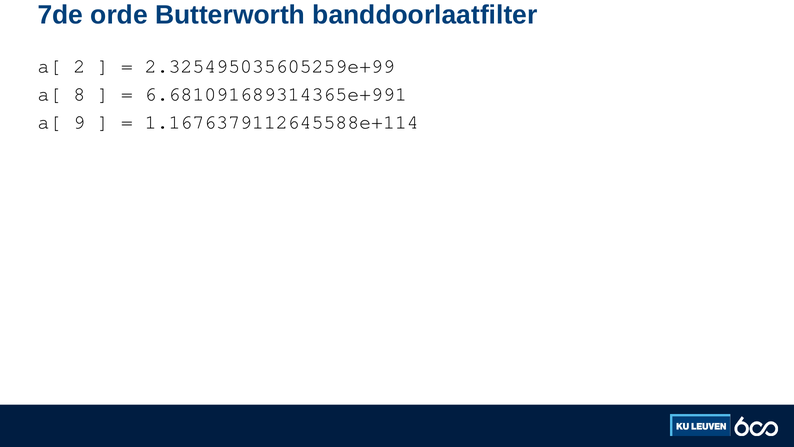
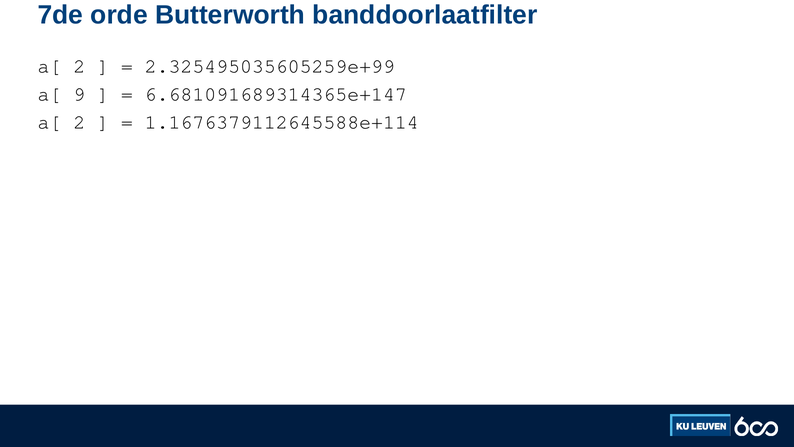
8: 8 -> 9
6.681091689314365e+991: 6.681091689314365e+991 -> 6.681091689314365e+147
9 at (79, 122): 9 -> 2
